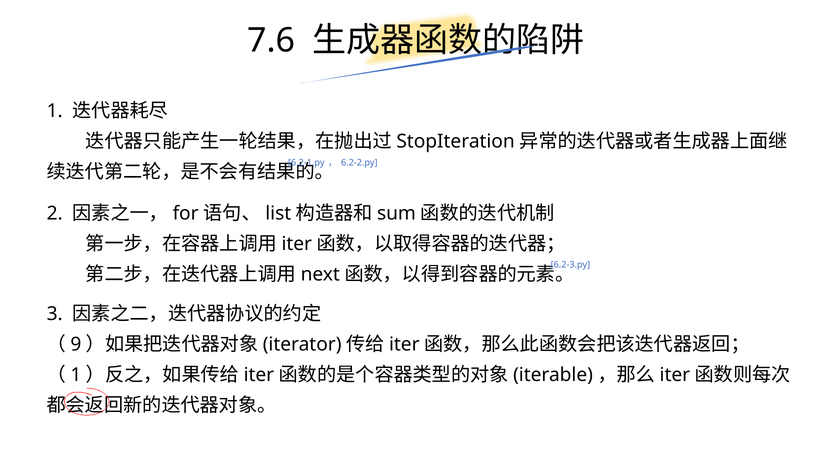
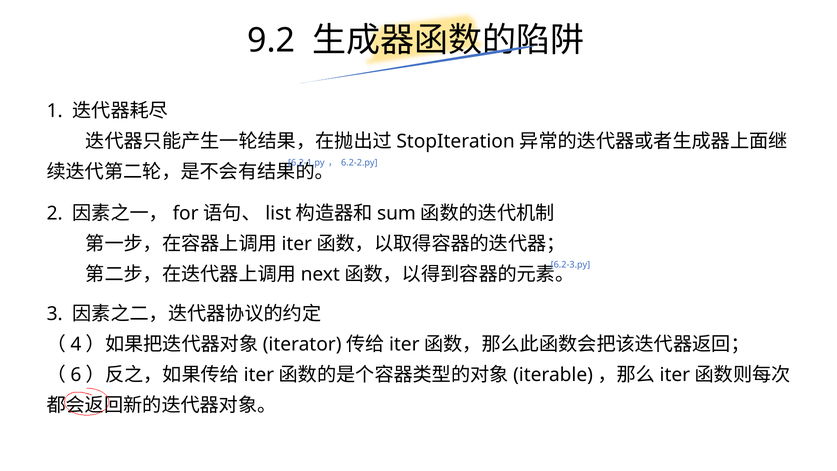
7.6: 7.6 -> 9.2
9: 9 -> 4
1 at (76, 375): 1 -> 6
